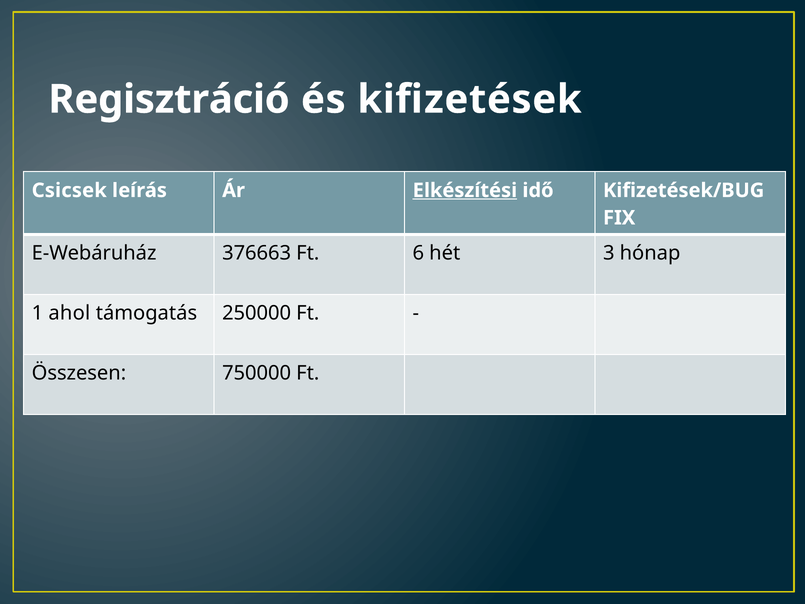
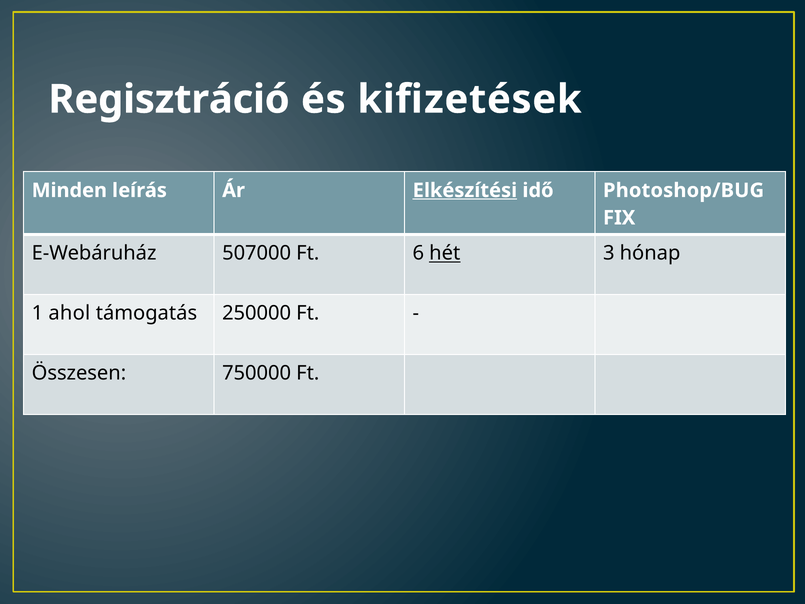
Csicsek: Csicsek -> Minden
Kifizetések/BUG: Kifizetések/BUG -> Photoshop/BUG
376663: 376663 -> 507000
hét underline: none -> present
